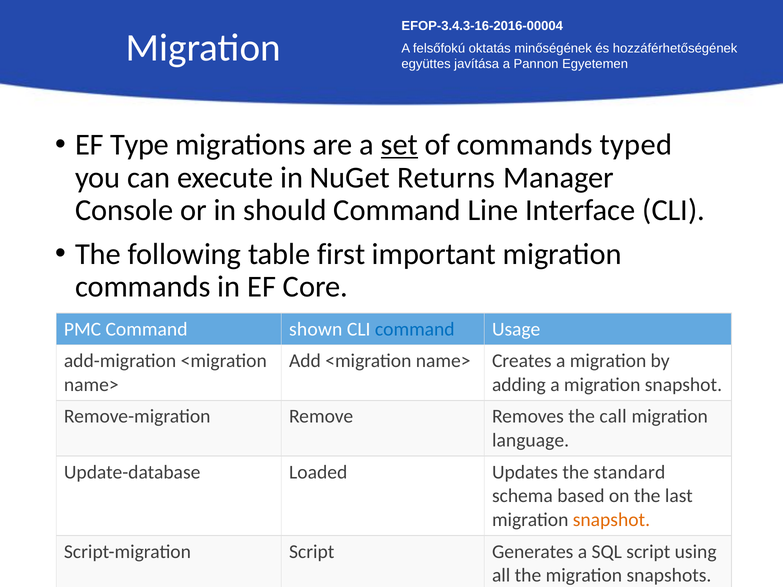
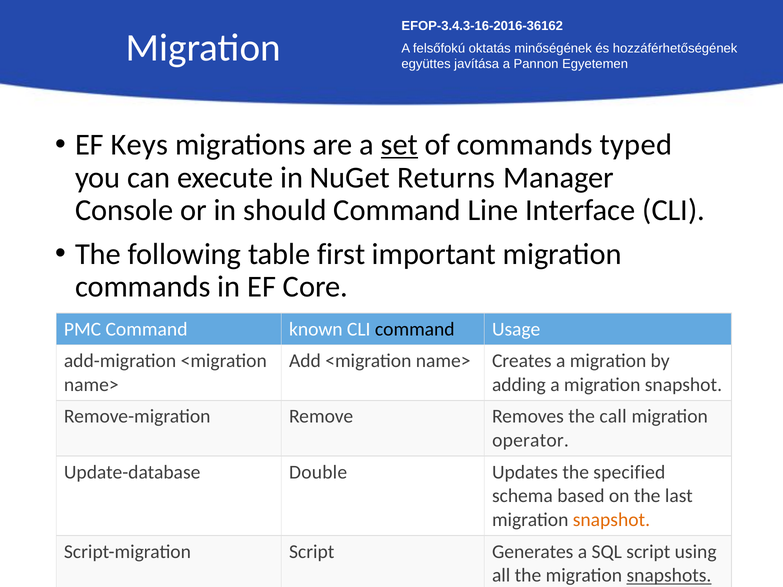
EFOP-3.4.3-16-2016-00004: EFOP-3.4.3-16-2016-00004 -> EFOP-3.4.3-16-2016-36162
Type: Type -> Keys
shown: shown -> known
command at (415, 329) colour: blue -> black
language: language -> operator
Loaded: Loaded -> Double
standard: standard -> specified
snapshots underline: none -> present
